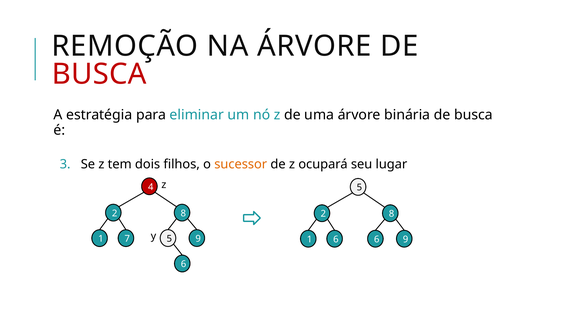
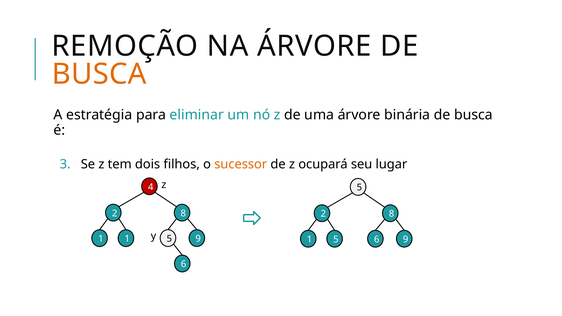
BUSCA at (99, 74) colour: red -> orange
1 7: 7 -> 1
6 at (336, 239): 6 -> 5
